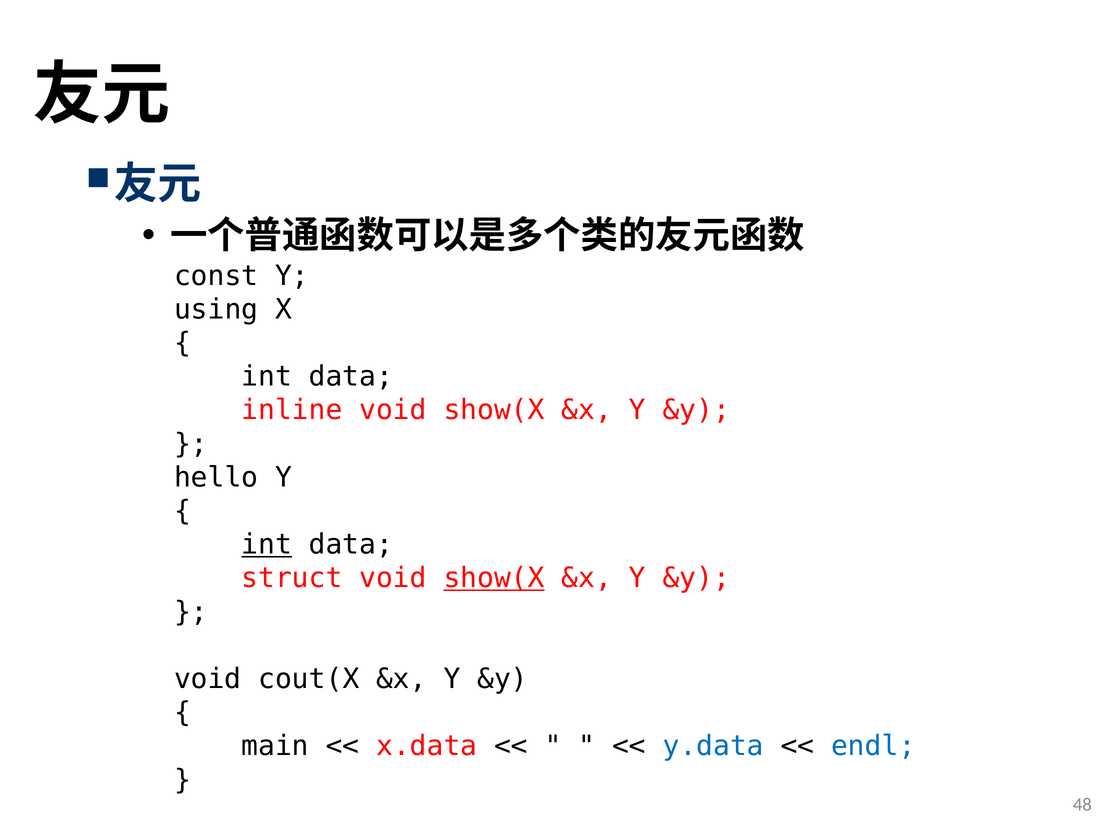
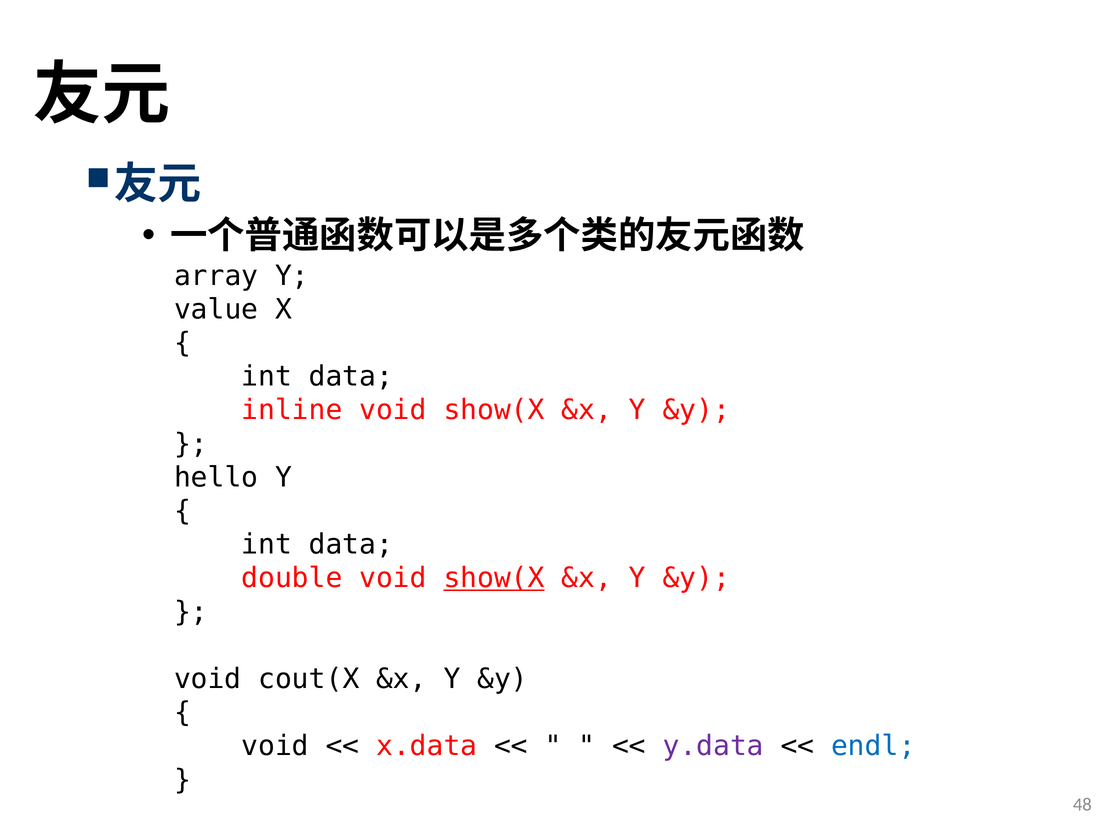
const: const -> array
using: using -> value
int at (267, 545) underline: present -> none
struct: struct -> double
main at (275, 746): main -> void
y.data colour: blue -> purple
